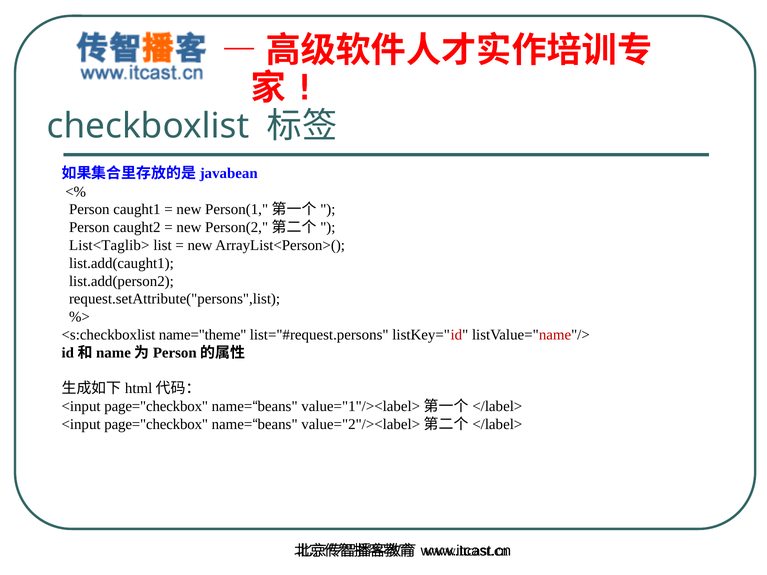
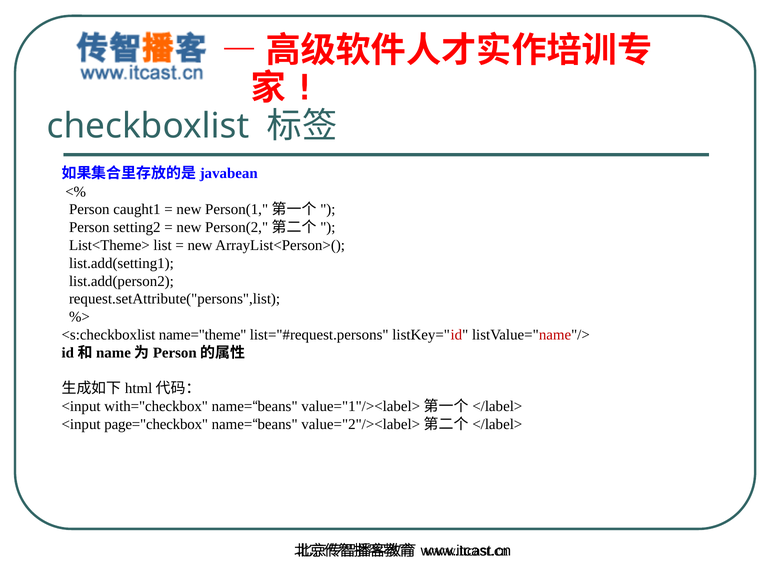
caught2: caught2 -> setting2
List<Taglib>: List<Taglib> -> List<Theme>
list.add(caught1: list.add(caught1 -> list.add(setting1
page="checkbox at (156, 407): page="checkbox -> with="checkbox
